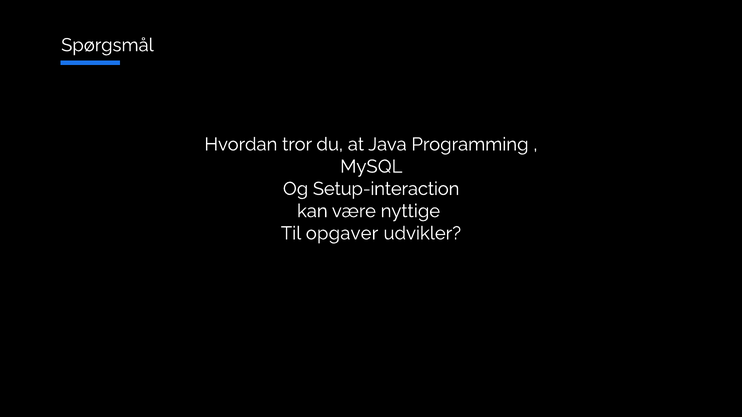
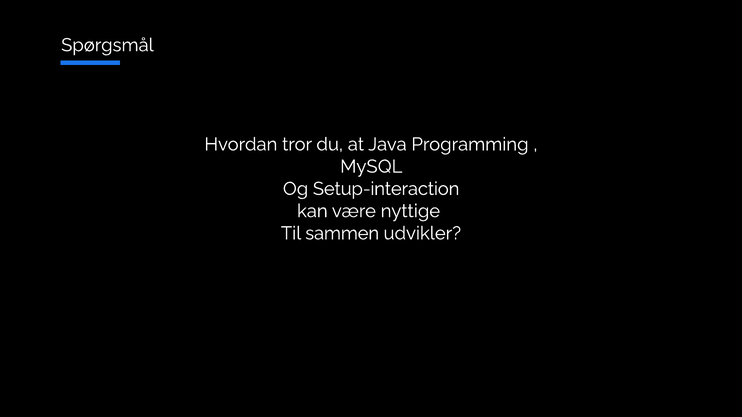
opgaver: opgaver -> sammen
